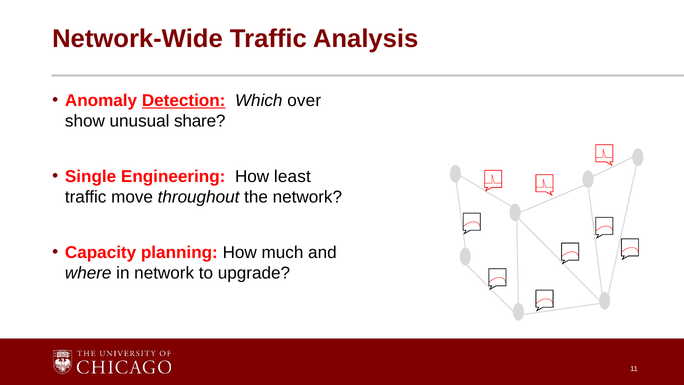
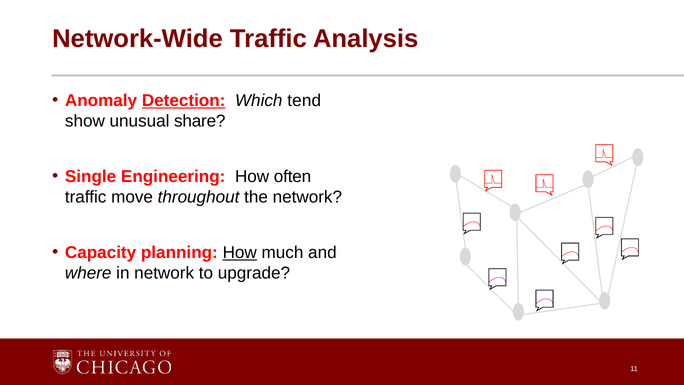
over: over -> tend
least: least -> often
How at (240, 252) underline: none -> present
